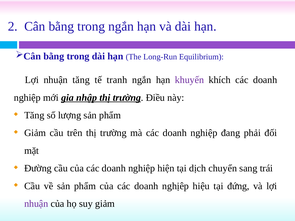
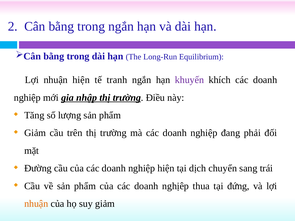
nhuận tăng: tăng -> hiện
hiệu: hiệu -> thua
nhuận at (36, 204) colour: purple -> orange
